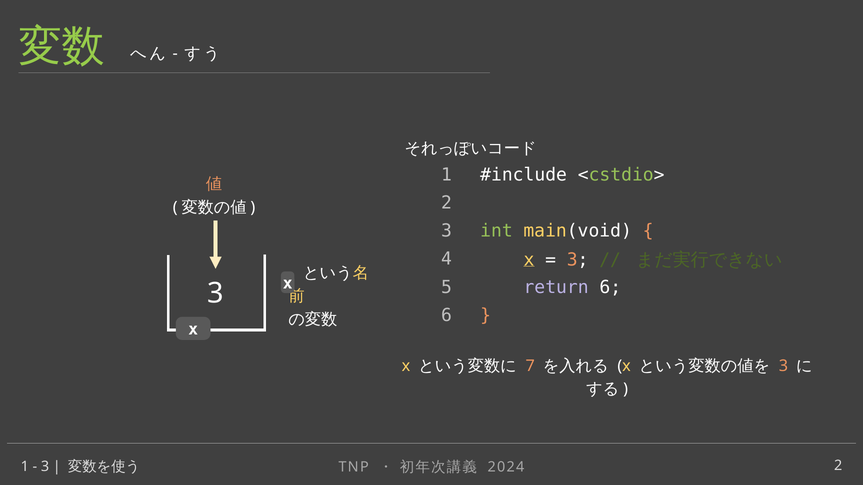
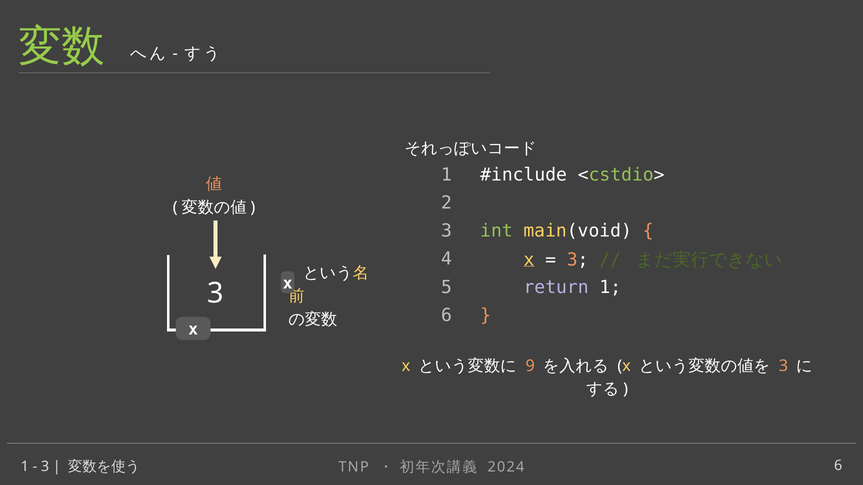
return 6: 6 -> 1
7: 7 -> 9
2 at (838, 466): 2 -> 6
